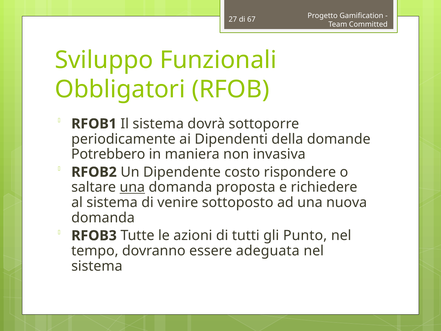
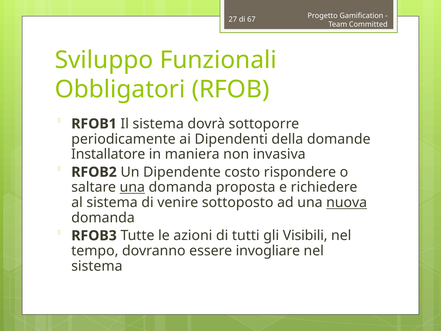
Potrebbero: Potrebbero -> Installatore
nuova underline: none -> present
Punto: Punto -> Visibili
adeguata: adeguata -> invogliare
